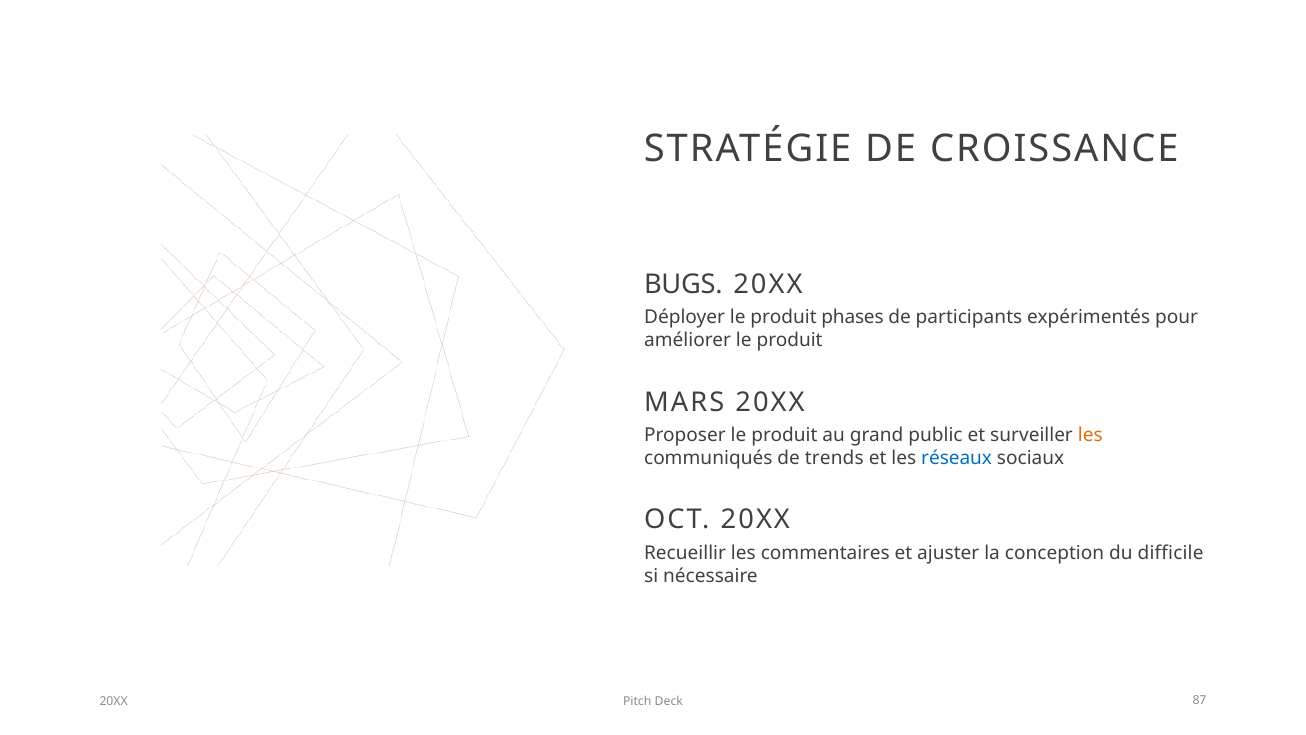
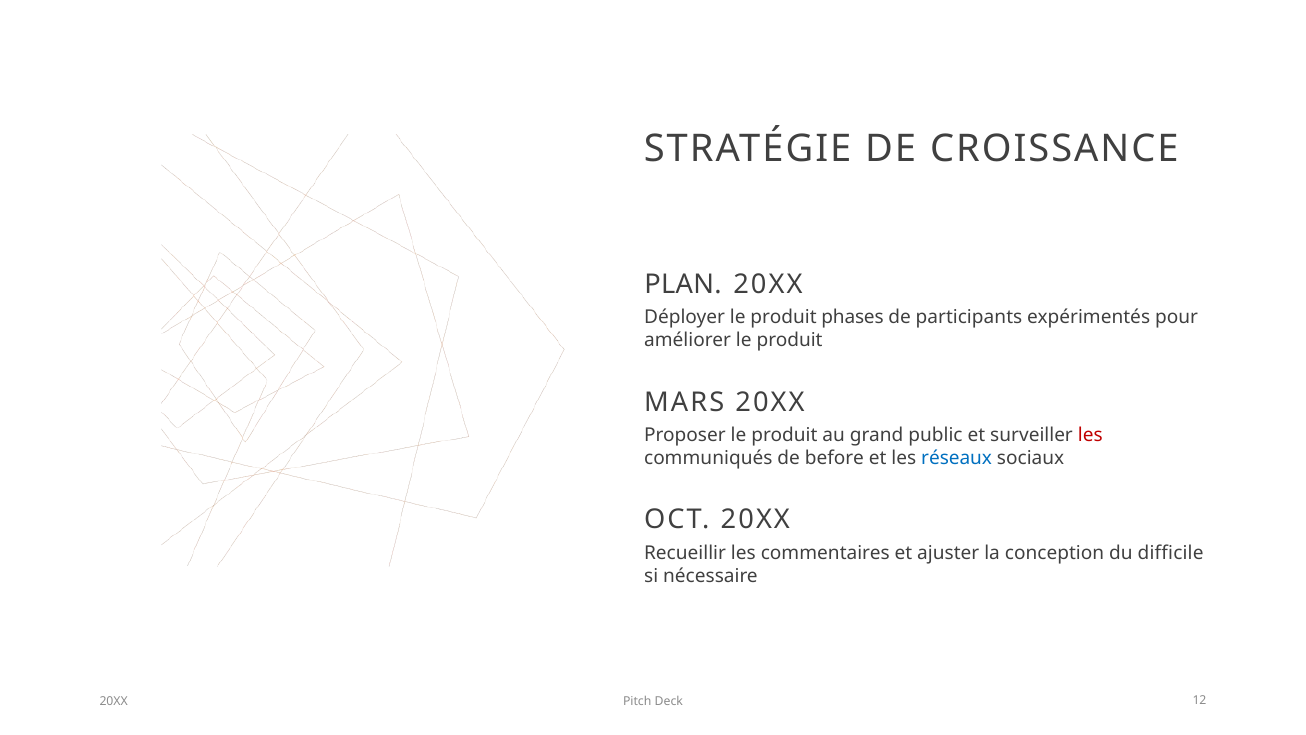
BUGS: BUGS -> PLAN
les at (1090, 435) colour: orange -> red
trends: trends -> before
87: 87 -> 12
